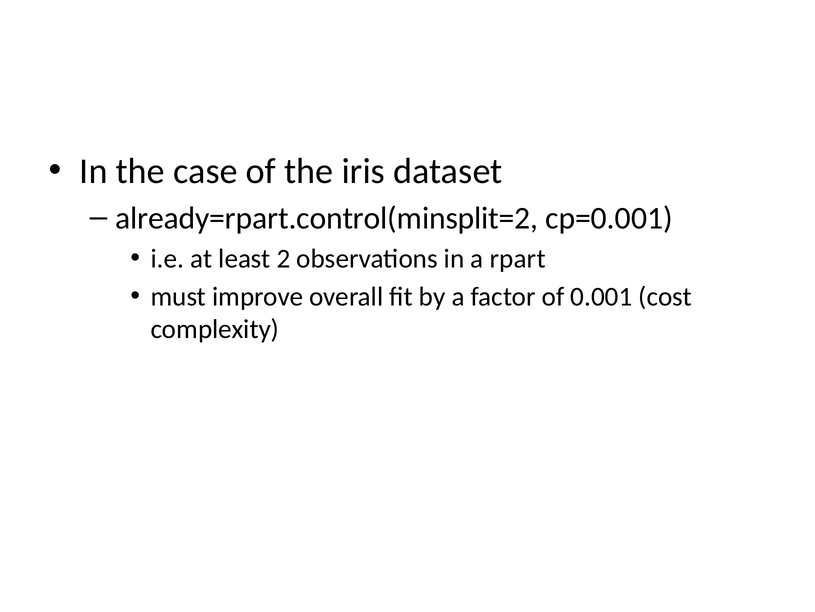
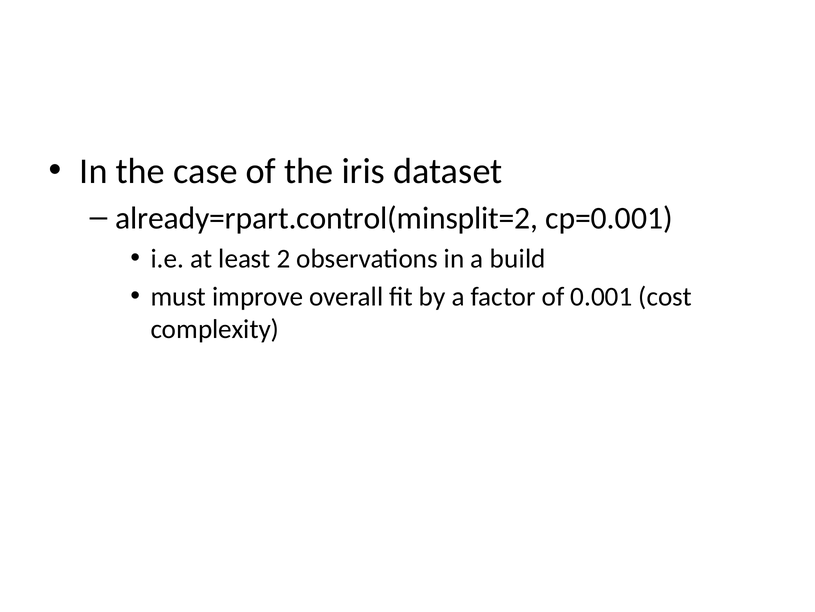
rpart: rpart -> build
